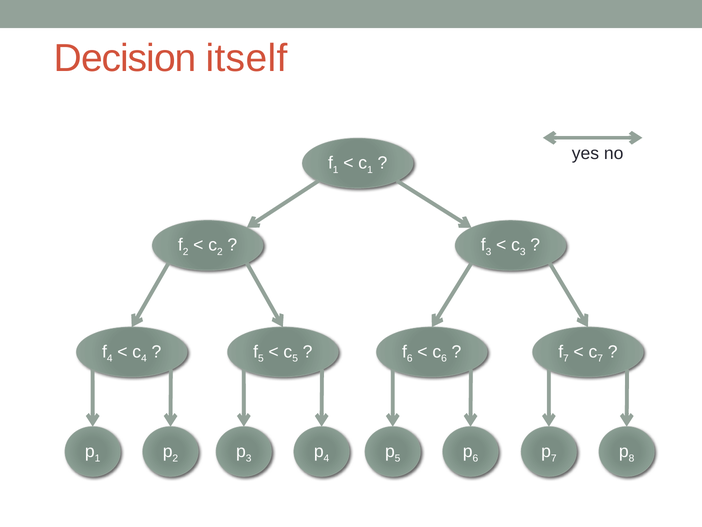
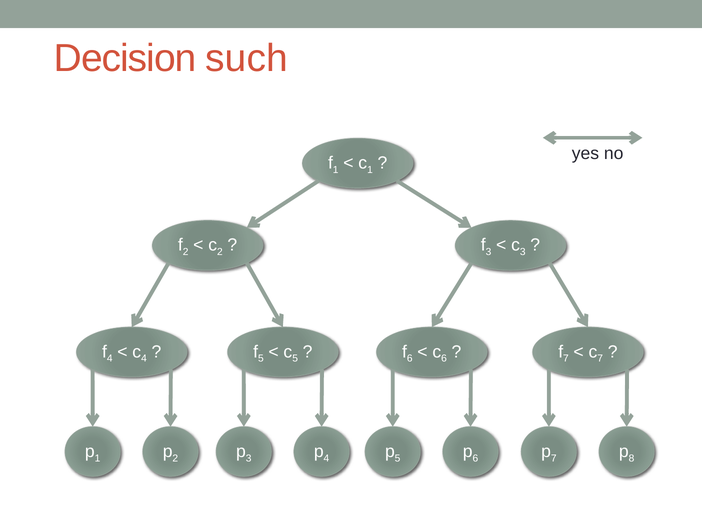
itself: itself -> such
